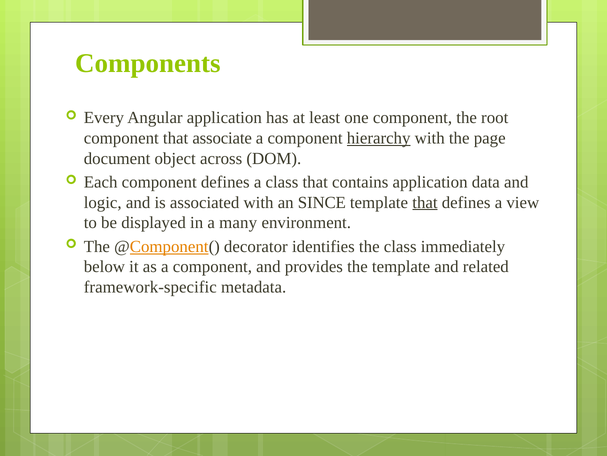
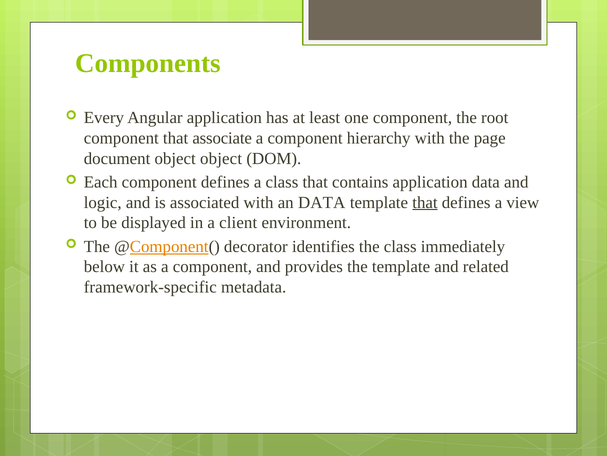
hierarchy underline: present -> none
object across: across -> object
an SINCE: SINCE -> DATA
many: many -> client
